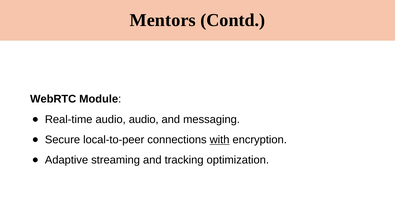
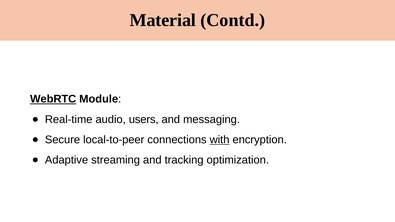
Mentors: Mentors -> Material
WebRTC underline: none -> present
audio audio: audio -> users
